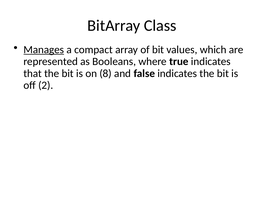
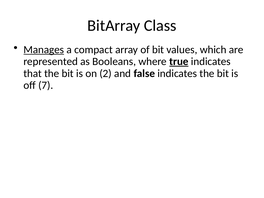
true underline: none -> present
8: 8 -> 2
2: 2 -> 7
